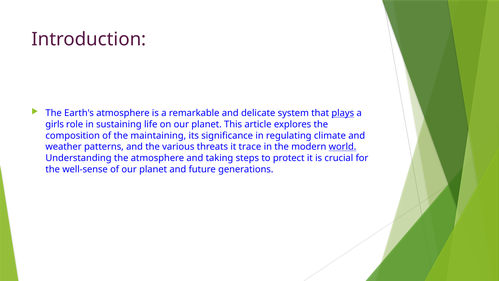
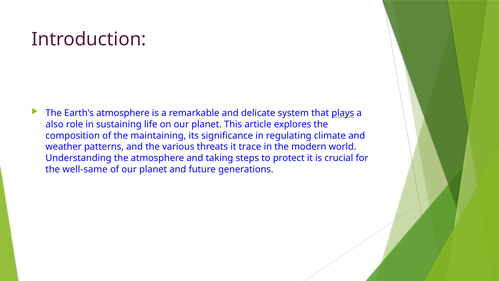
girls: girls -> also
world underline: present -> none
well-sense: well-sense -> well-same
